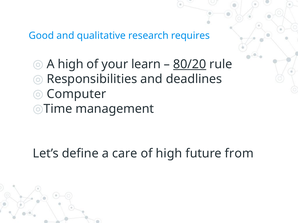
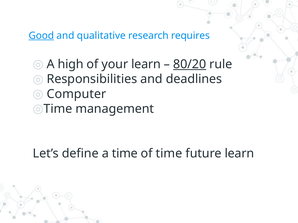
Good underline: none -> present
a care: care -> time
of high: high -> time
future from: from -> learn
